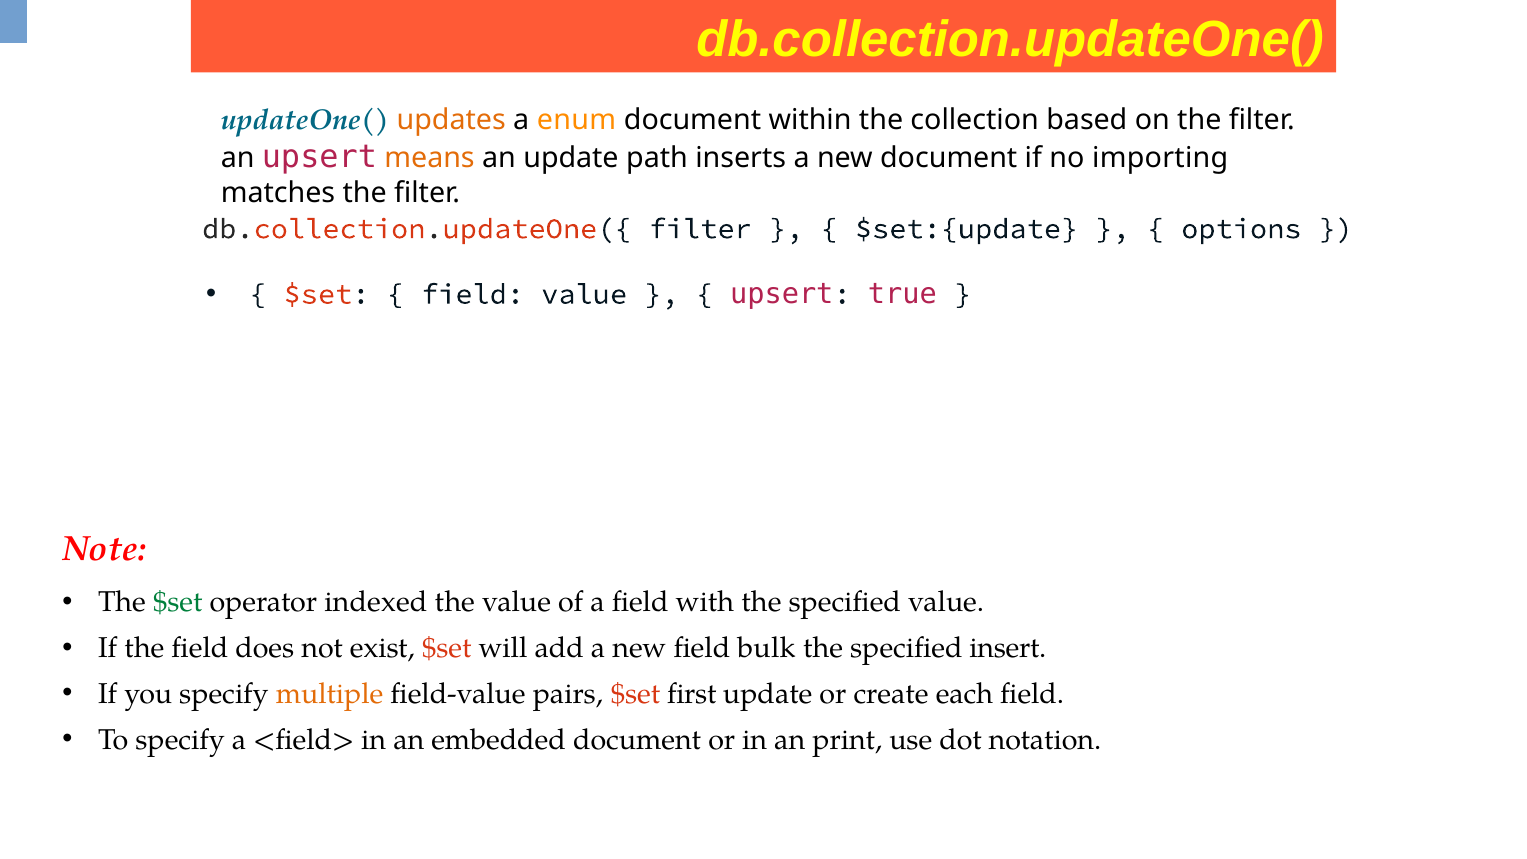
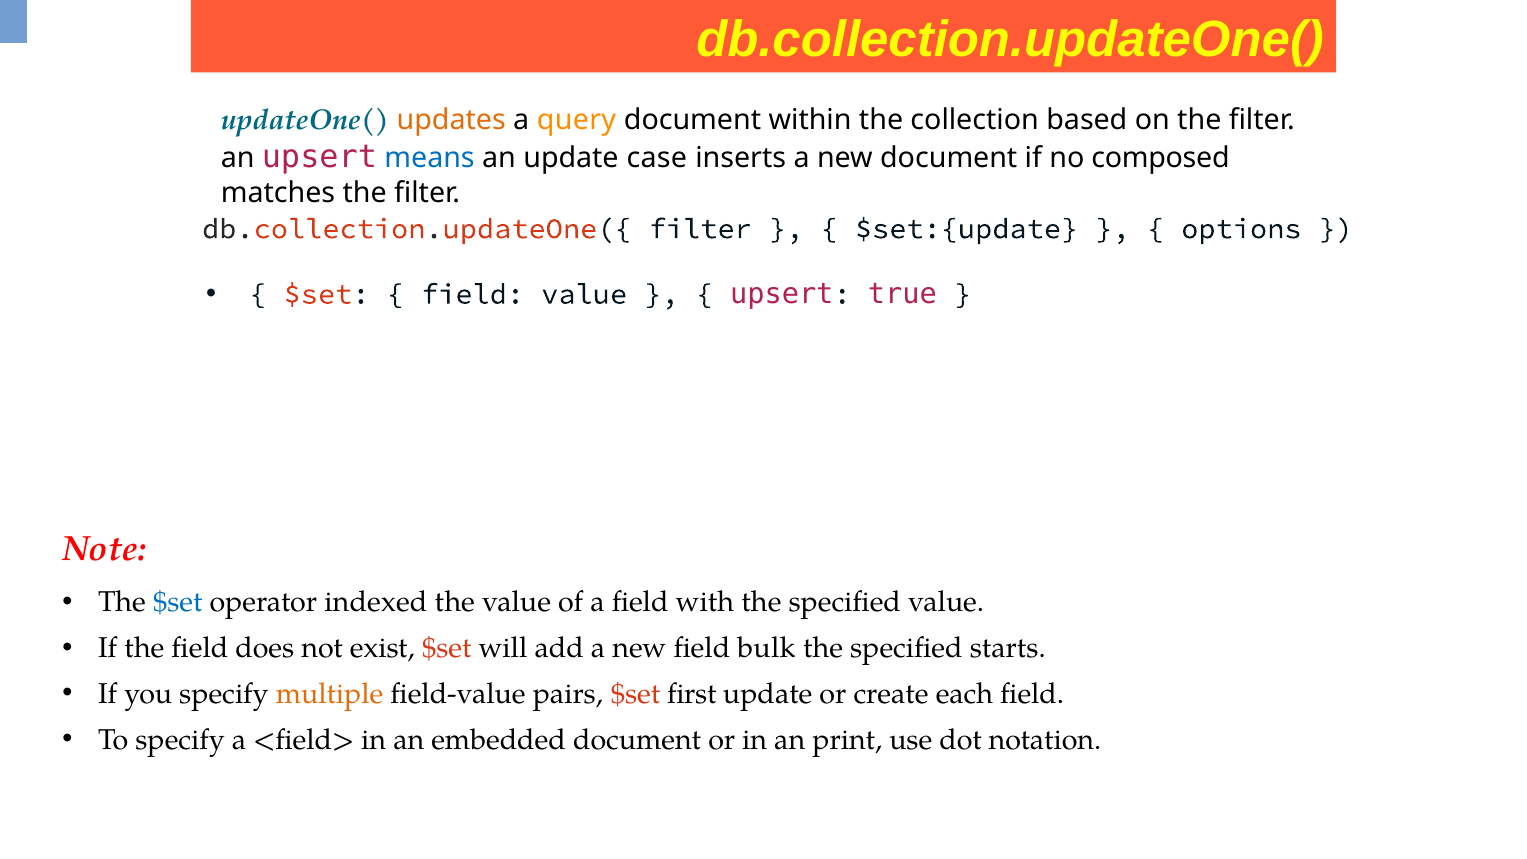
enum: enum -> query
means colour: orange -> blue
path: path -> case
importing: importing -> composed
$set at (178, 602) colour: green -> blue
insert: insert -> starts
